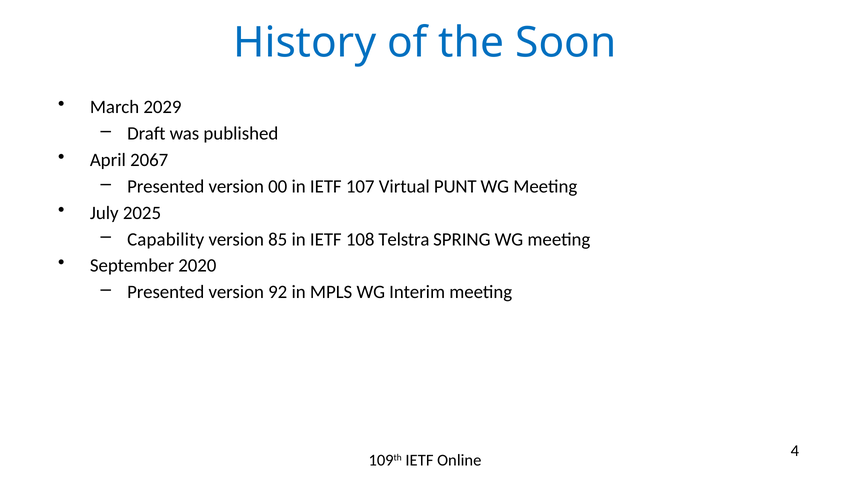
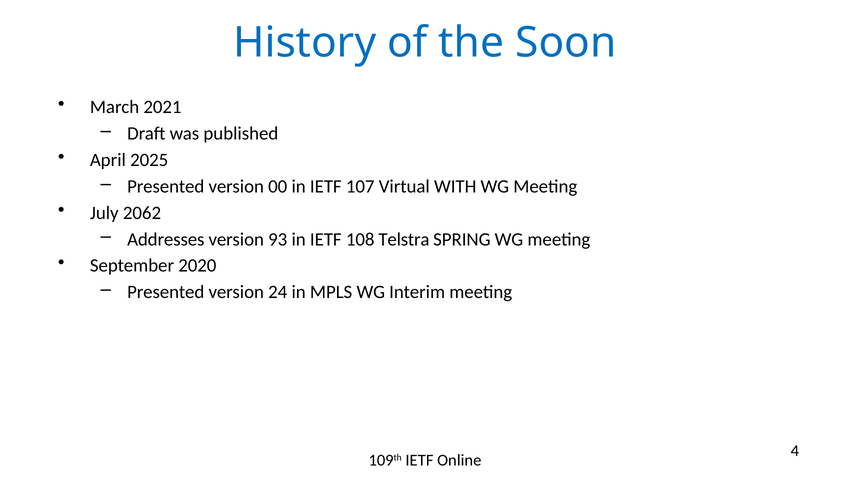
2029: 2029 -> 2021
2067: 2067 -> 2025
PUNT: PUNT -> WITH
2025: 2025 -> 2062
Capability: Capability -> Addresses
85: 85 -> 93
92: 92 -> 24
